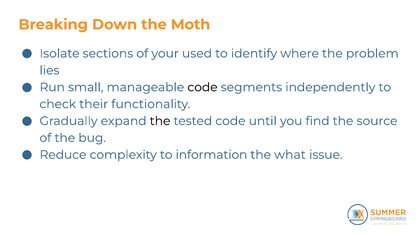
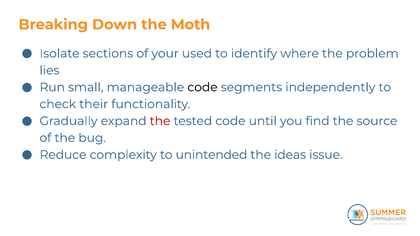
the at (160, 121) colour: black -> red
information: information -> unintended
what: what -> ideas
